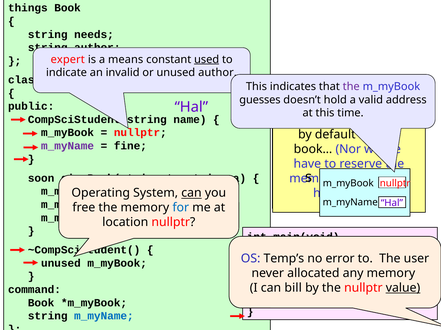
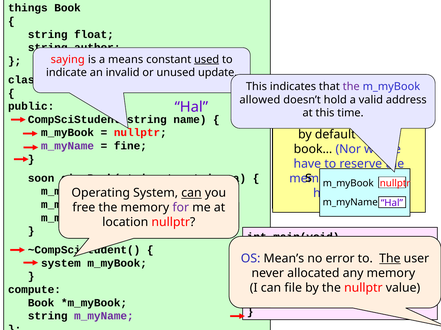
needs: needs -> float
expert: expert -> saying
unused author: author -> update
guesses: guesses -> allowed
for colour: blue -> purple
Temp’s: Temp’s -> Mean’s
The at (390, 259) underline: none -> present
unused at (61, 264): unused -> system
bill: bill -> file
value underline: present -> none
command: command -> compute
m_myName at (104, 317) colour: blue -> purple
